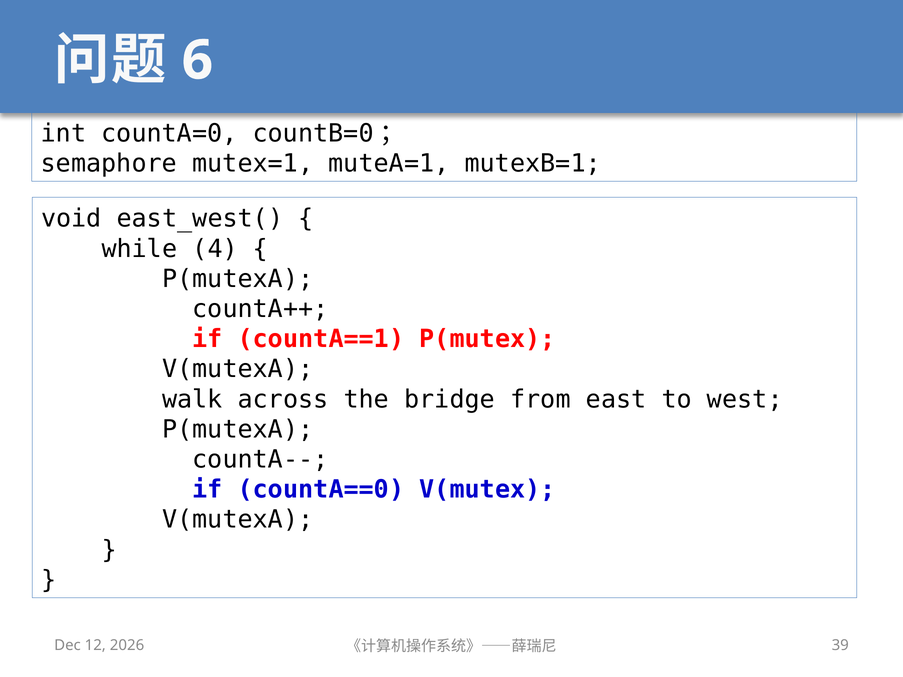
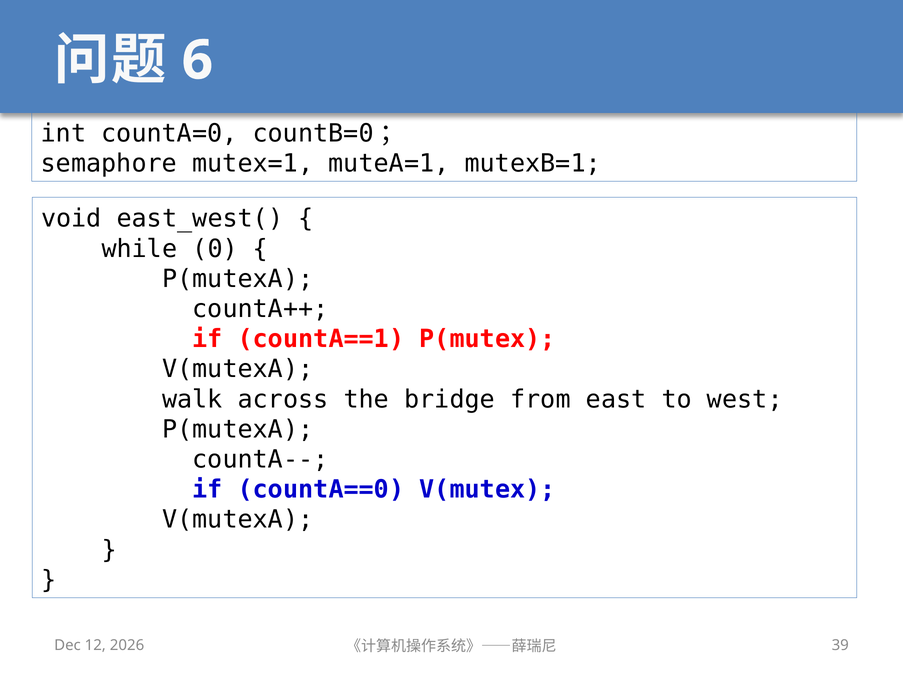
4: 4 -> 0
